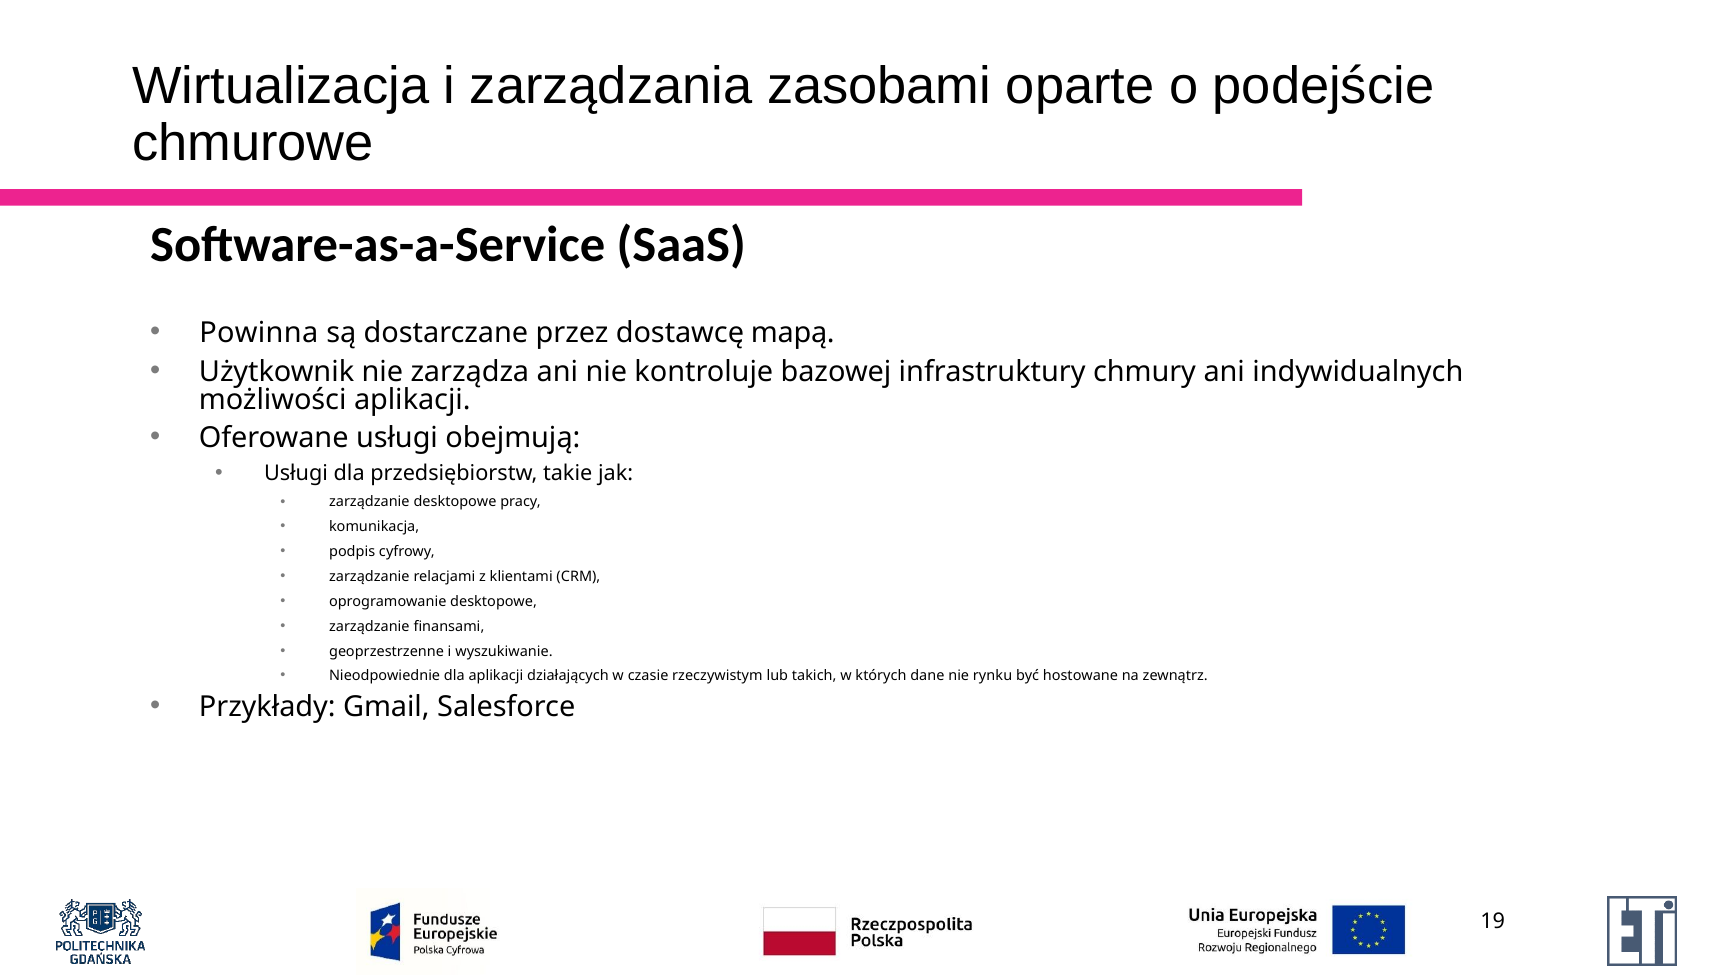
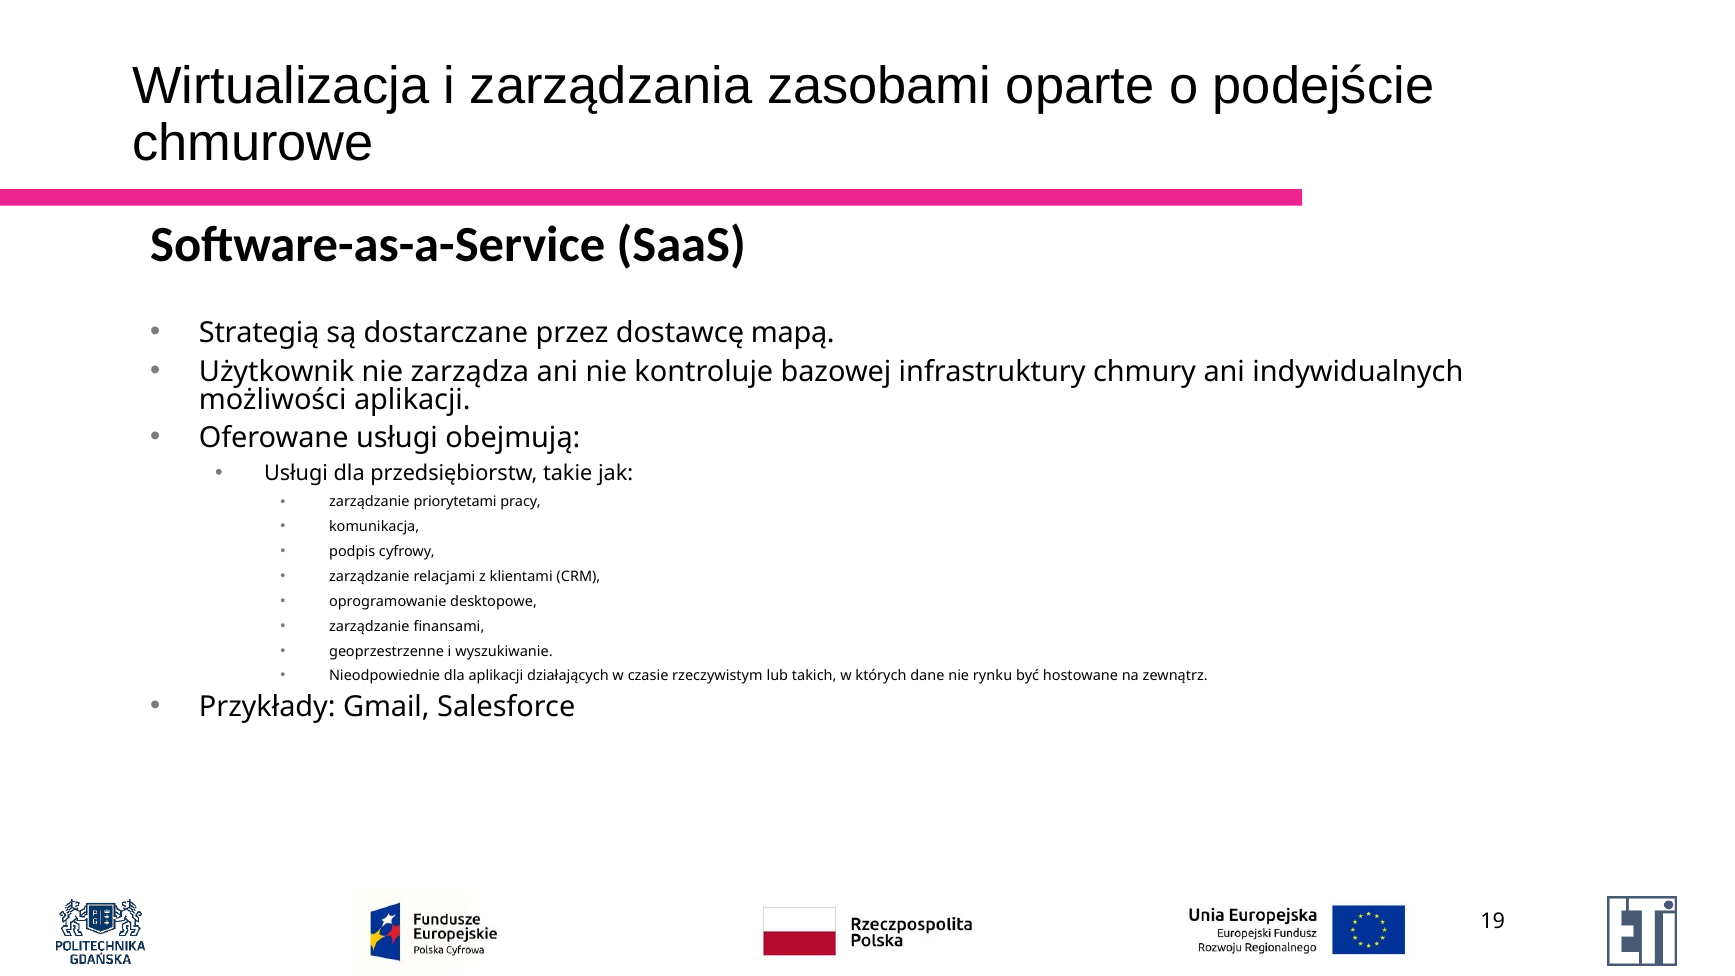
Powinna: Powinna -> Strategią
zarządzanie desktopowe: desktopowe -> priorytetami
